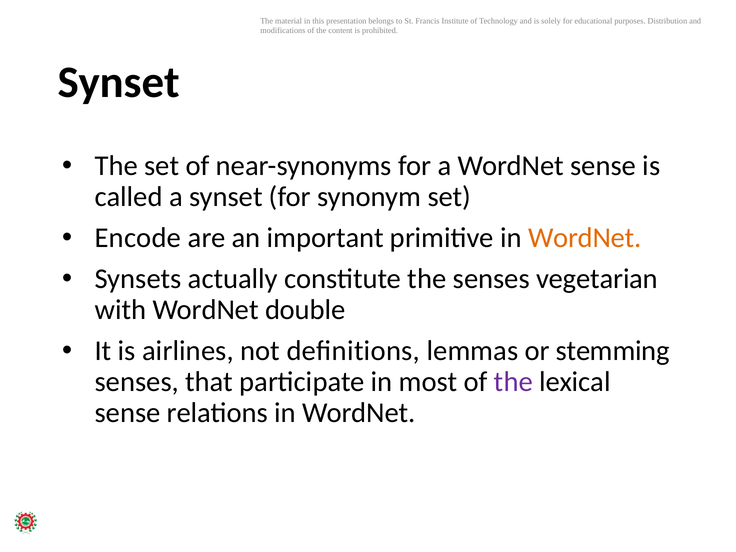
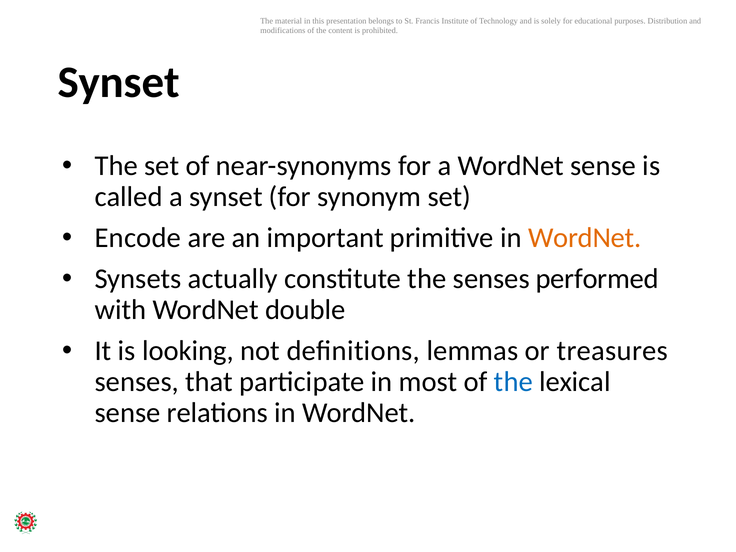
vegetarian: vegetarian -> performed
airlines: airlines -> looking
stemming: stemming -> treasures
the at (513, 382) colour: purple -> blue
